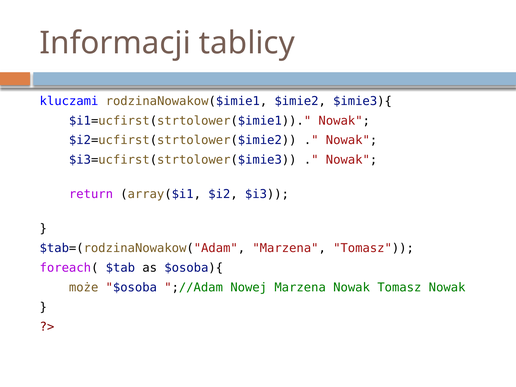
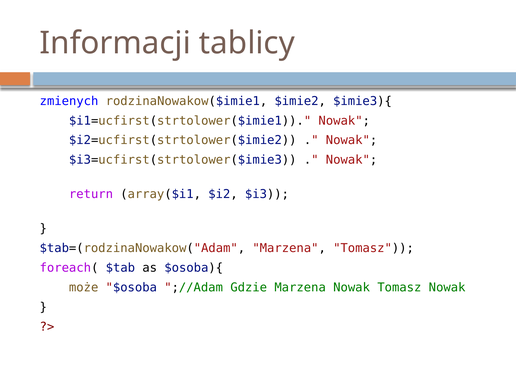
kluczami: kluczami -> zmienych
Nowej: Nowej -> Gdzie
